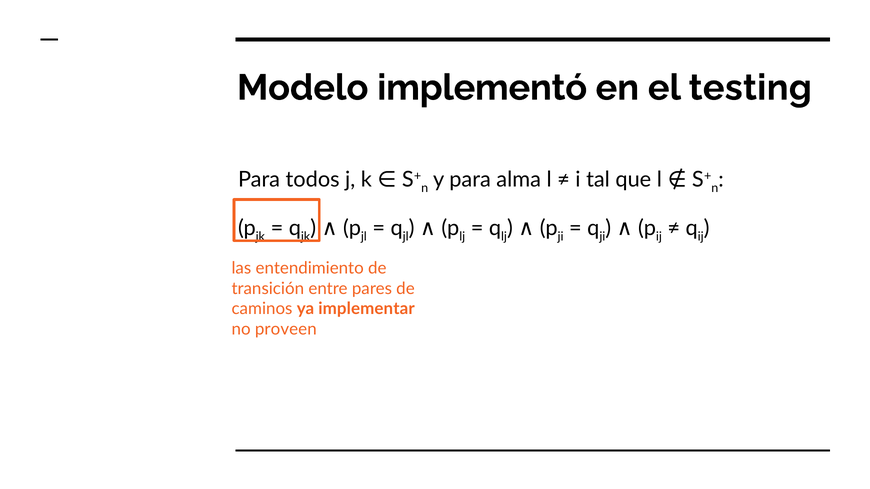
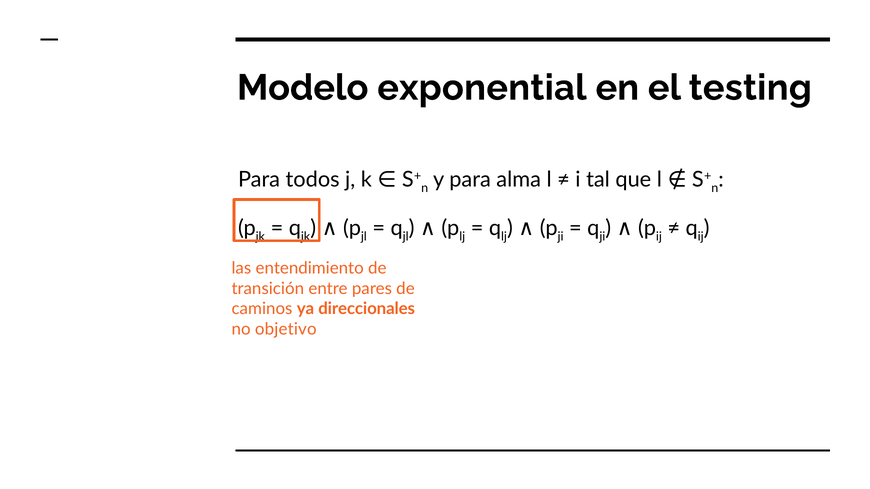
implementó: implementó -> exponential
implementar: implementar -> direccionales
proveen: proveen -> objetivo
